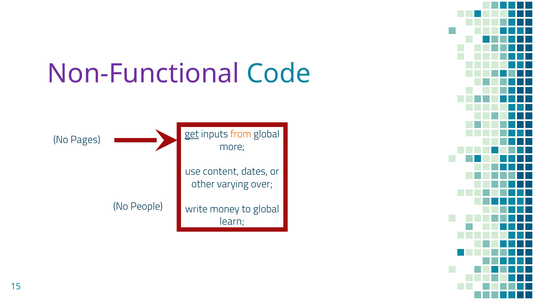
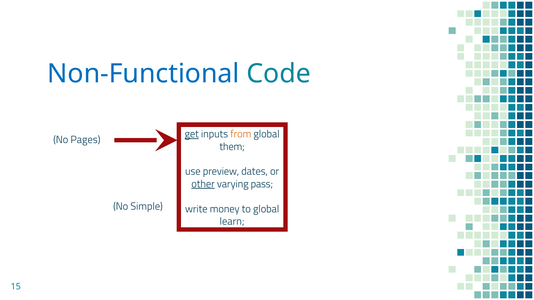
Non-Functional colour: purple -> blue
more: more -> them
content: content -> preview
other underline: none -> present
over: over -> pass
People: People -> Simple
